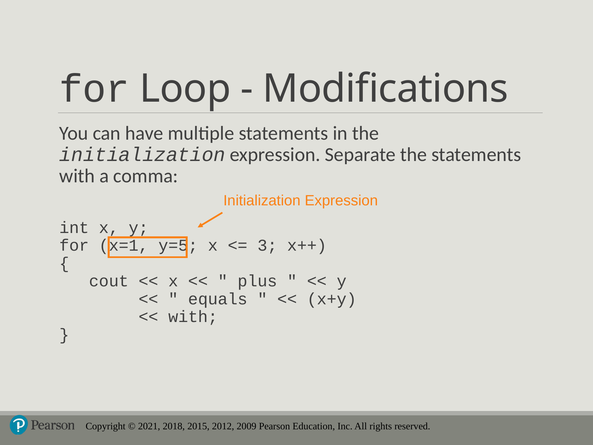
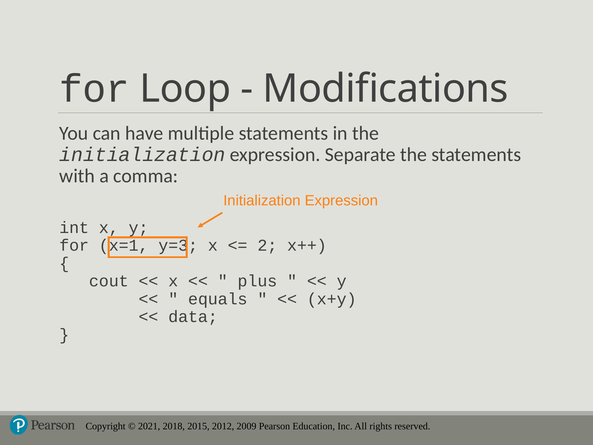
y=5: y=5 -> y=3
3: 3 -> 2
with at (193, 317): with -> data
